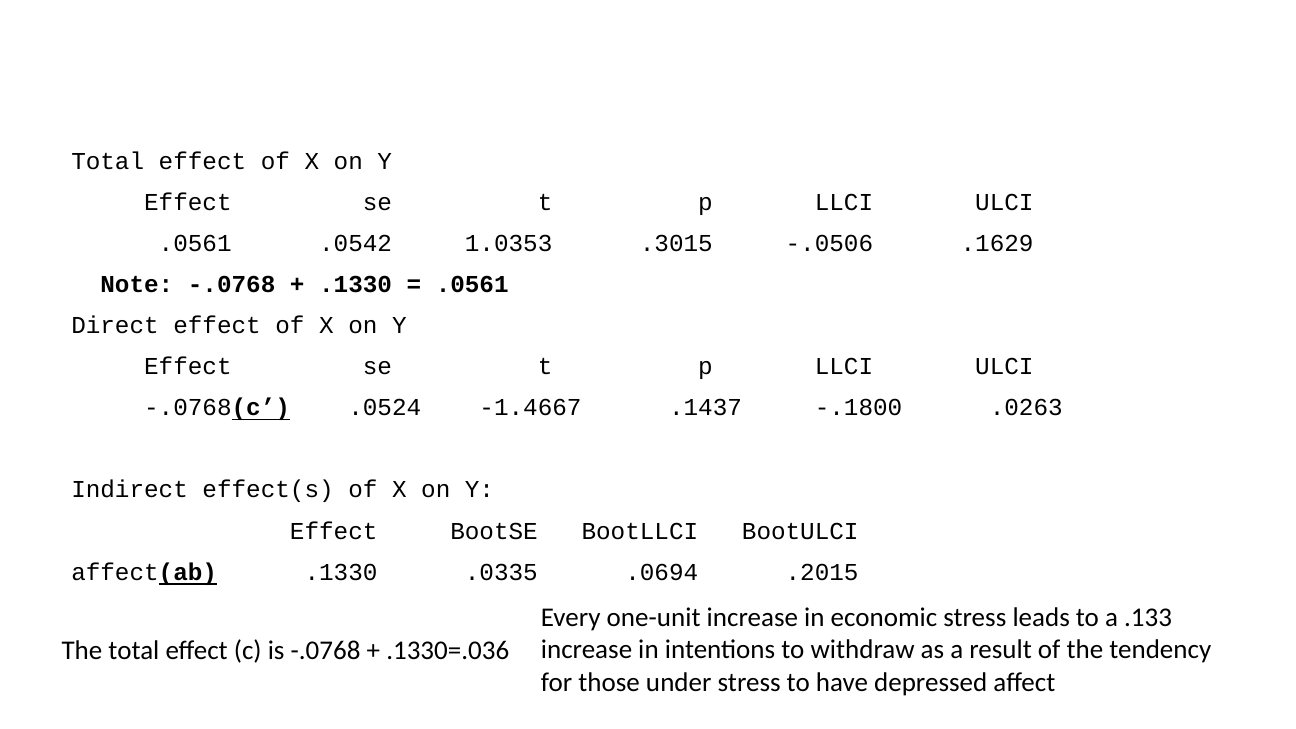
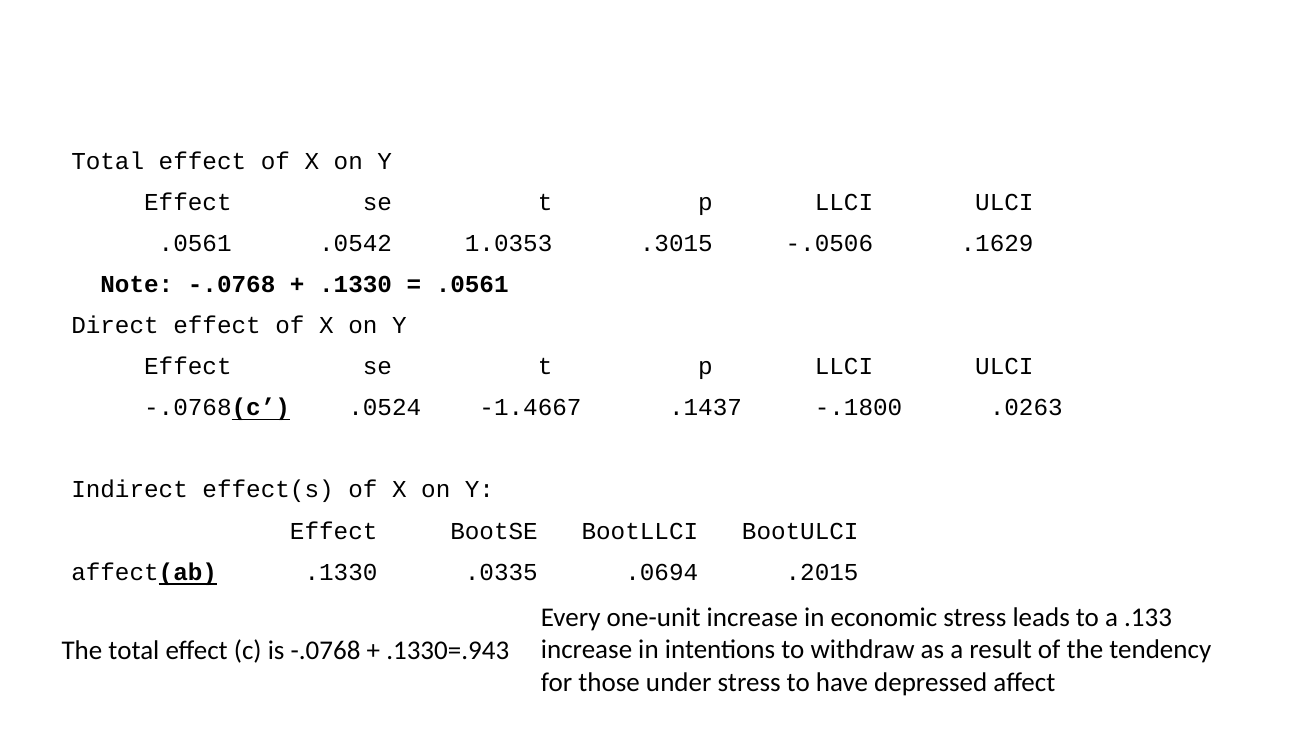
.1330=.036: .1330=.036 -> .1330=.943
